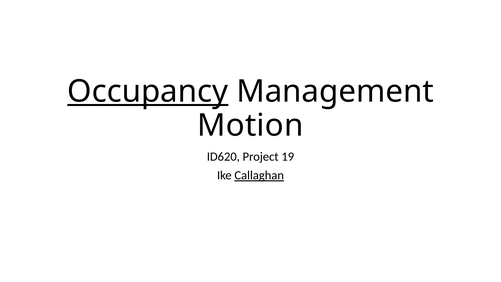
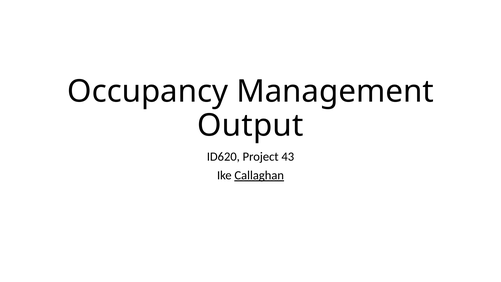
Occupancy underline: present -> none
Motion: Motion -> Output
19: 19 -> 43
